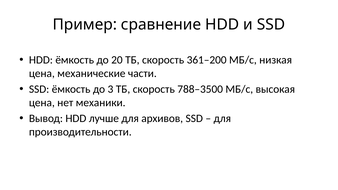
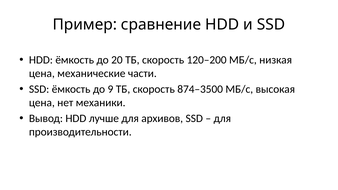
361–200: 361–200 -> 120–200
3: 3 -> 9
788–3500: 788–3500 -> 874–3500
